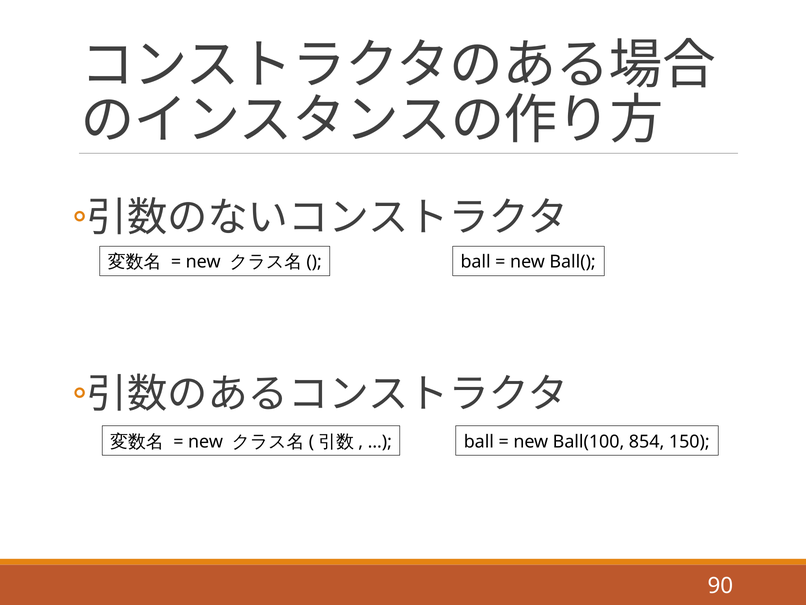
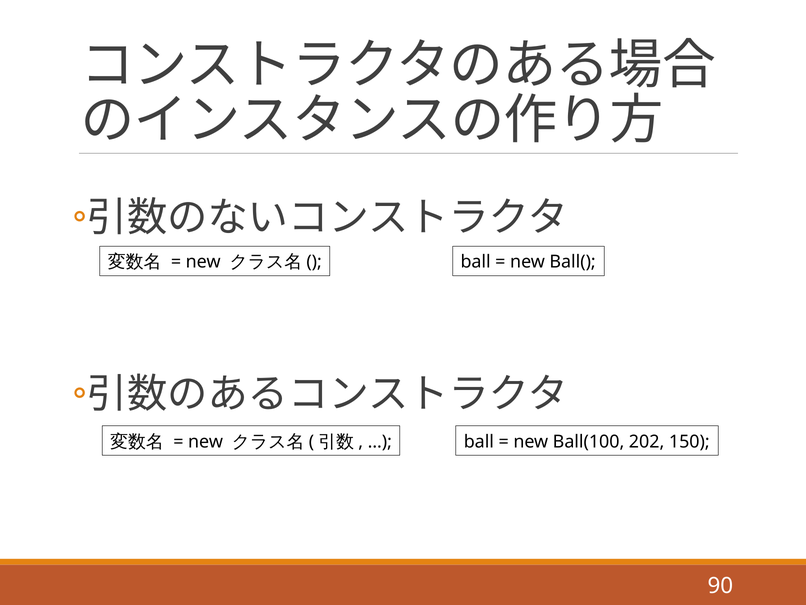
854: 854 -> 202
